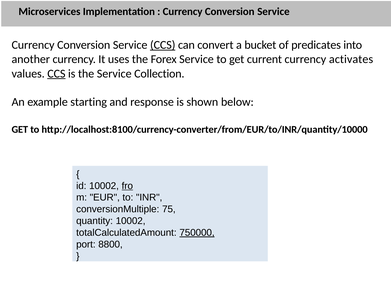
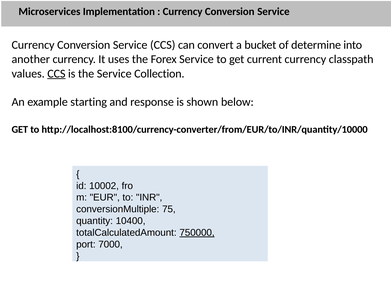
CCS at (163, 45) underline: present -> none
predicates: predicates -> determine
activates: activates -> classpath
fro underline: present -> none
quantity 10002: 10002 -> 10400
8800: 8800 -> 7000
